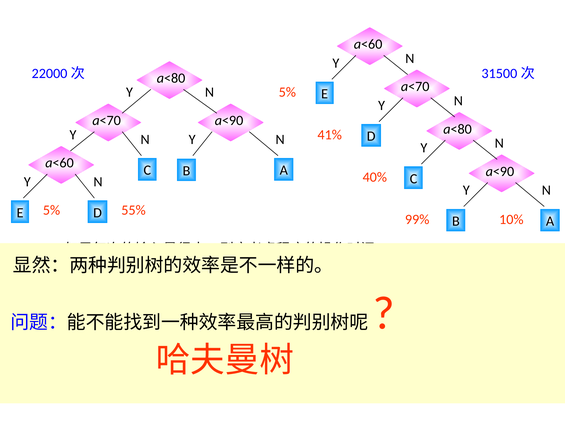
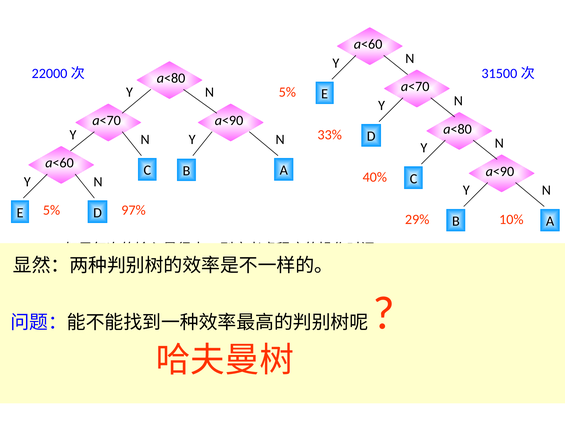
41%: 41% -> 33%
55%: 55% -> 97%
99%: 99% -> 29%
